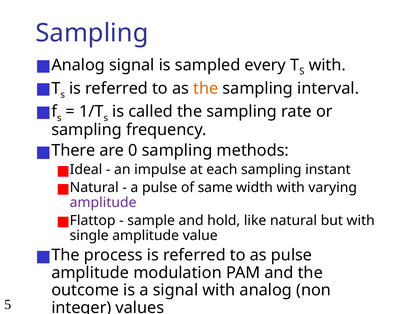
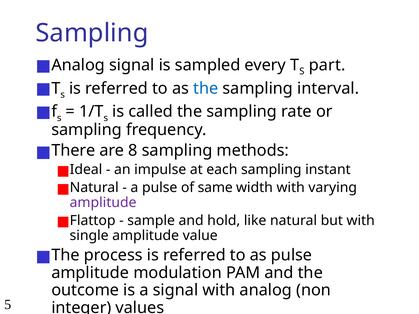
with at (327, 65): with -> part
the at (206, 88) colour: orange -> blue
0: 0 -> 8
